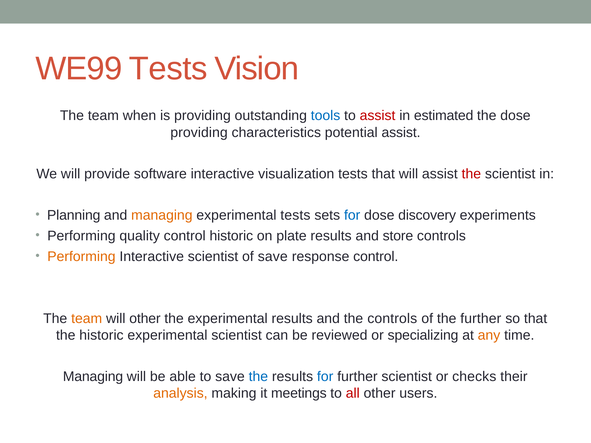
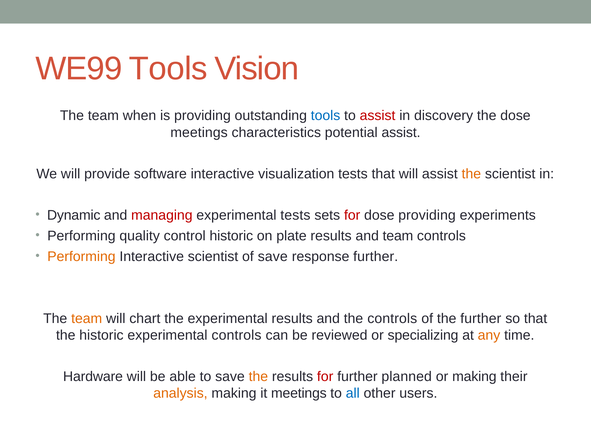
WE99 Tests: Tests -> Tools
estimated: estimated -> discovery
providing at (199, 132): providing -> meetings
the at (471, 174) colour: red -> orange
Planning: Planning -> Dynamic
managing at (162, 215) colour: orange -> red
for at (352, 215) colour: blue -> red
dose discovery: discovery -> providing
and store: store -> team
response control: control -> further
will other: other -> chart
experimental scientist: scientist -> controls
Managing at (93, 377): Managing -> Hardware
the at (258, 377) colour: blue -> orange
for at (325, 377) colour: blue -> red
further scientist: scientist -> planned
or checks: checks -> making
all colour: red -> blue
